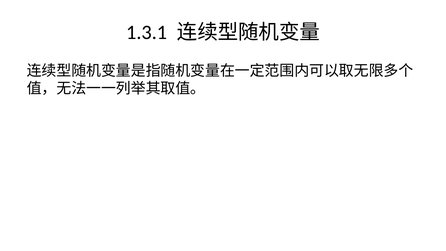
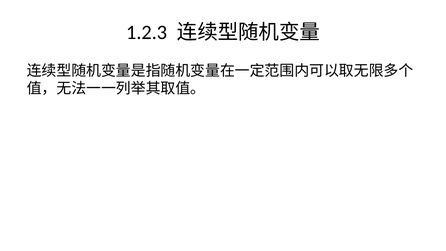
1.3.1: 1.3.1 -> 1.2.3
